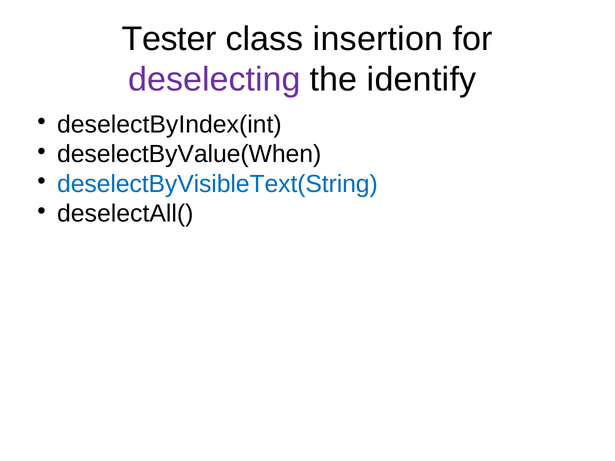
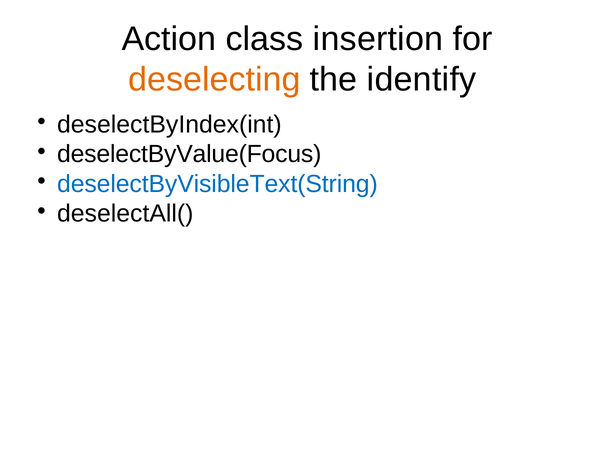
Tester: Tester -> Action
deselecting colour: purple -> orange
deselectByValue(When: deselectByValue(When -> deselectByValue(Focus
